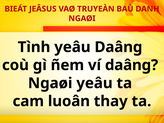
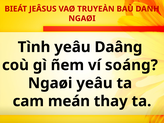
ví daâng: daâng -> soáng
luoân: luoân -> meán
